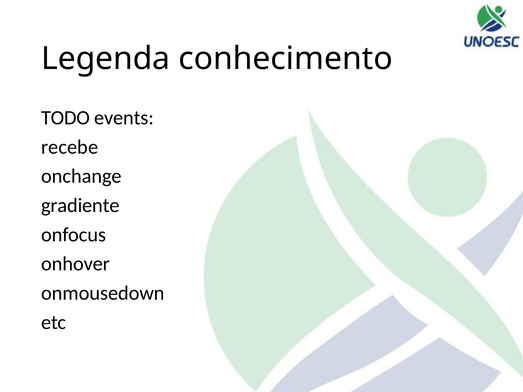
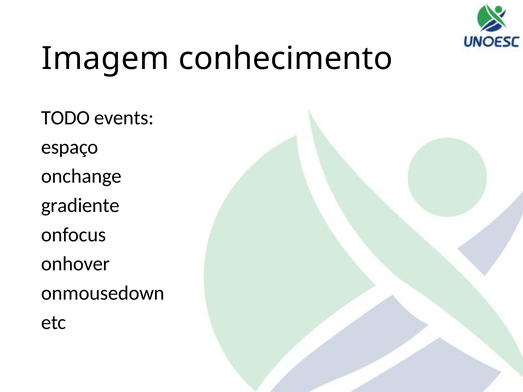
Legenda: Legenda -> Imagem
recebe: recebe -> espaço
